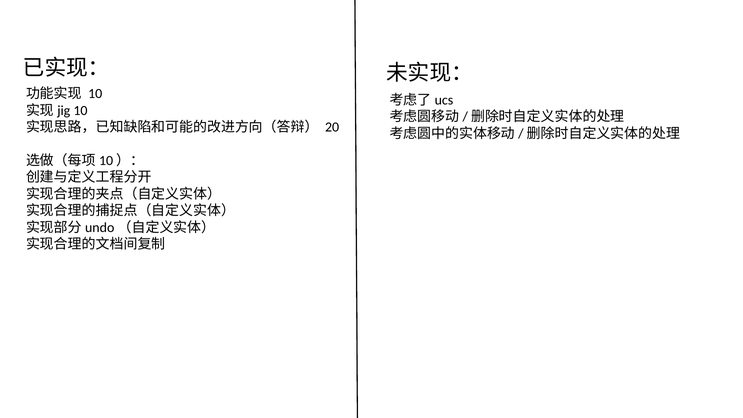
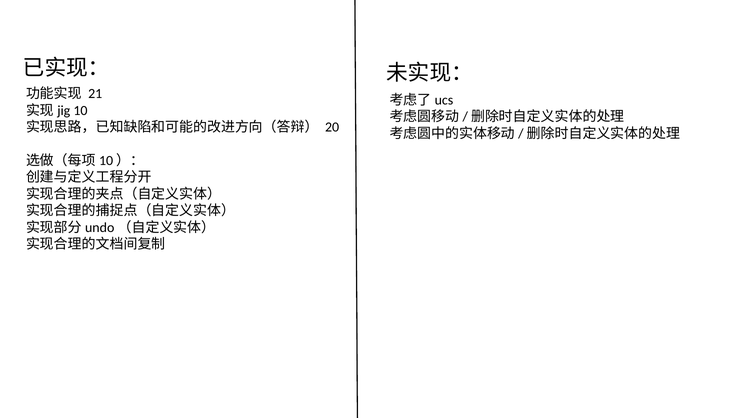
10 at (95, 94): 10 -> 21
